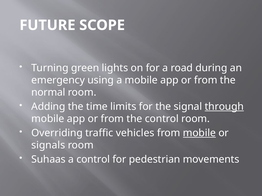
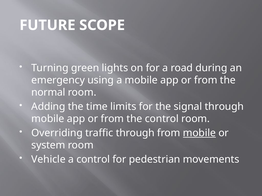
through at (224, 107) underline: present -> none
traffic vehicles: vehicles -> through
signals: signals -> system
Suhaas: Suhaas -> Vehicle
